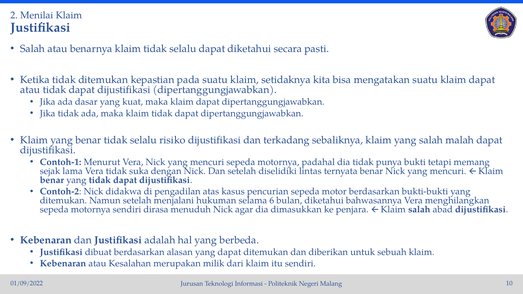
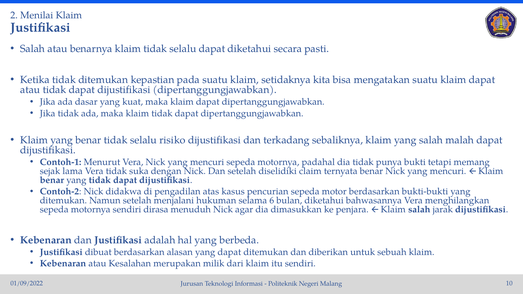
lintas: lintas -> claim
abad: abad -> jarak
